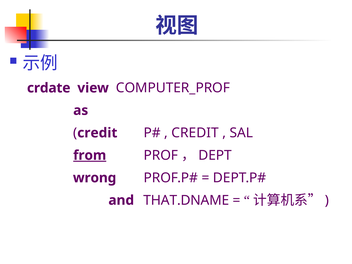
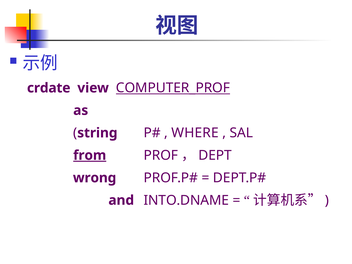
COMPUTER_PROF underline: none -> present
credit at (97, 133): credit -> string
CREDIT at (195, 133): CREDIT -> WHERE
THAT.DNAME: THAT.DNAME -> INTO.DNAME
